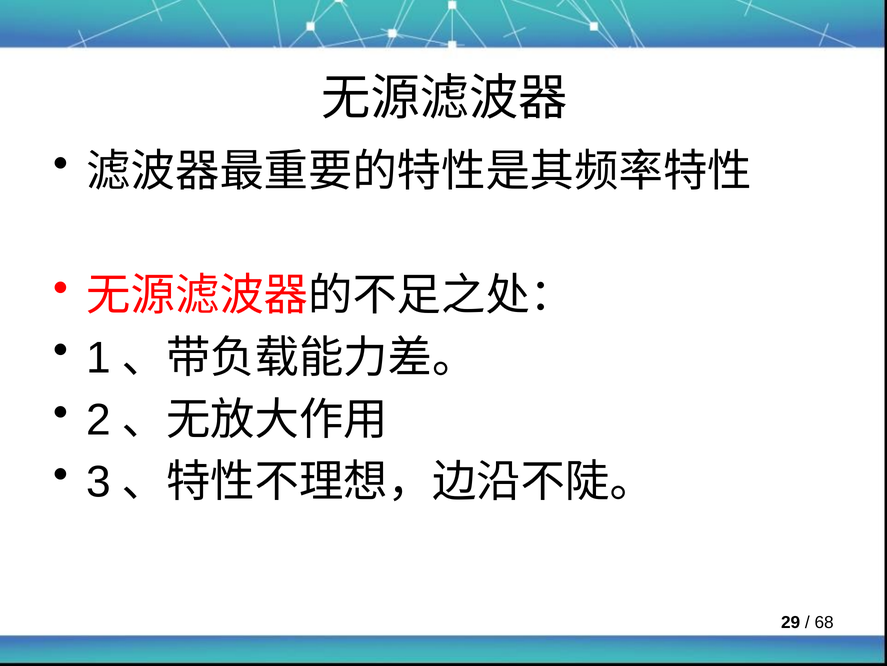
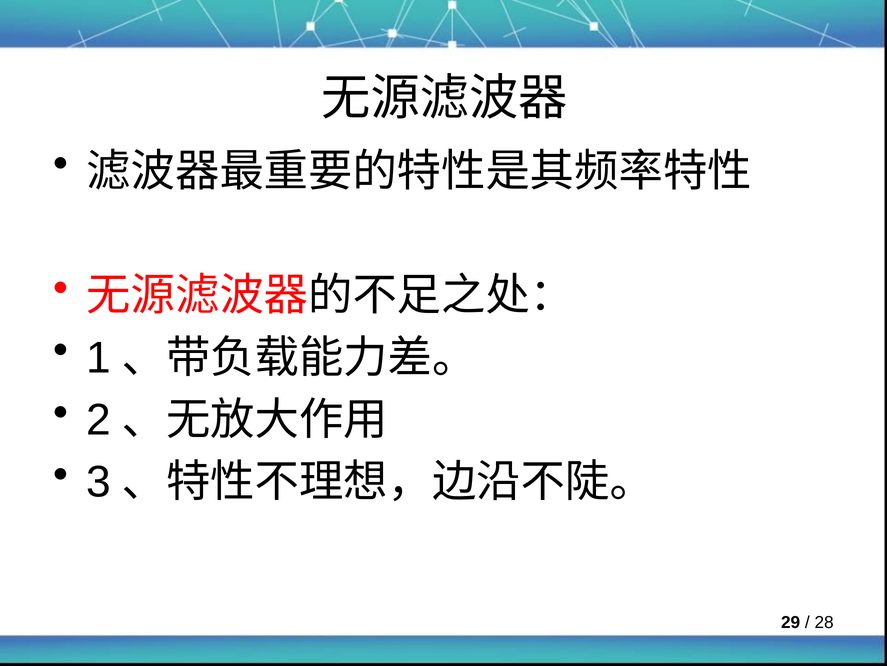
68: 68 -> 28
